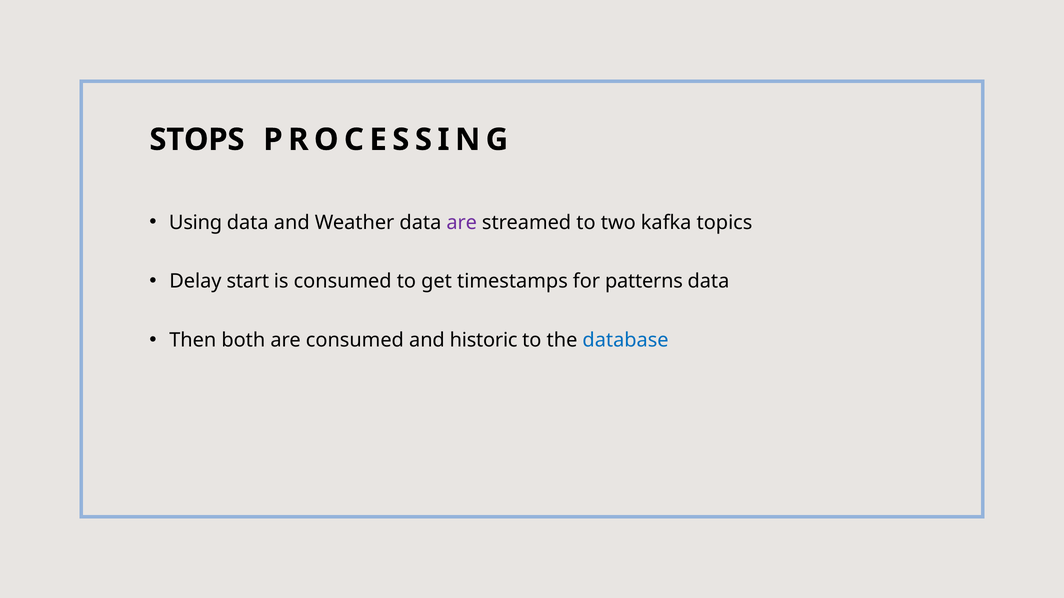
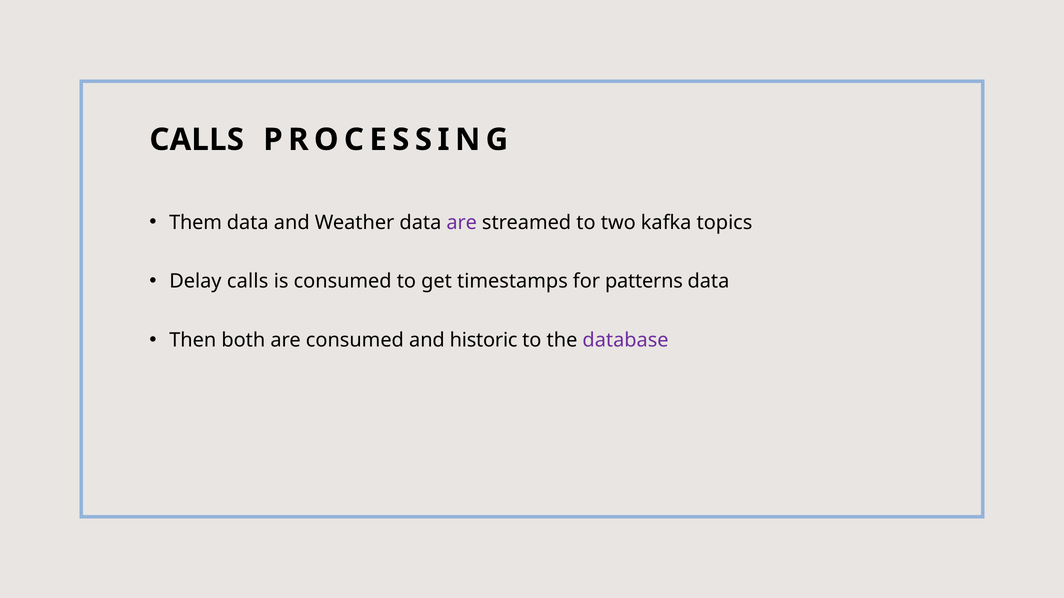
STOPS at (197, 140): STOPS -> CALLS
Using: Using -> Them
Delay start: start -> calls
database colour: blue -> purple
